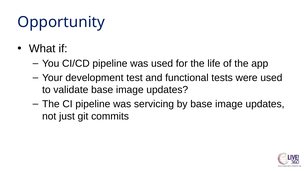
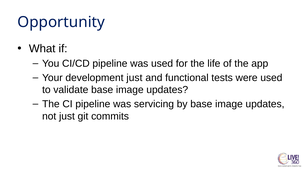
development test: test -> just
